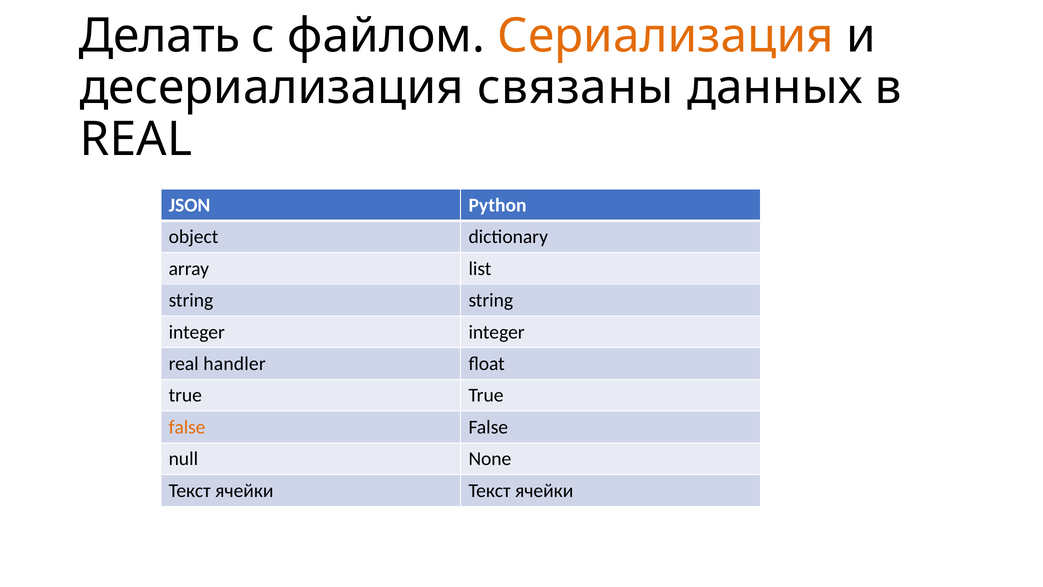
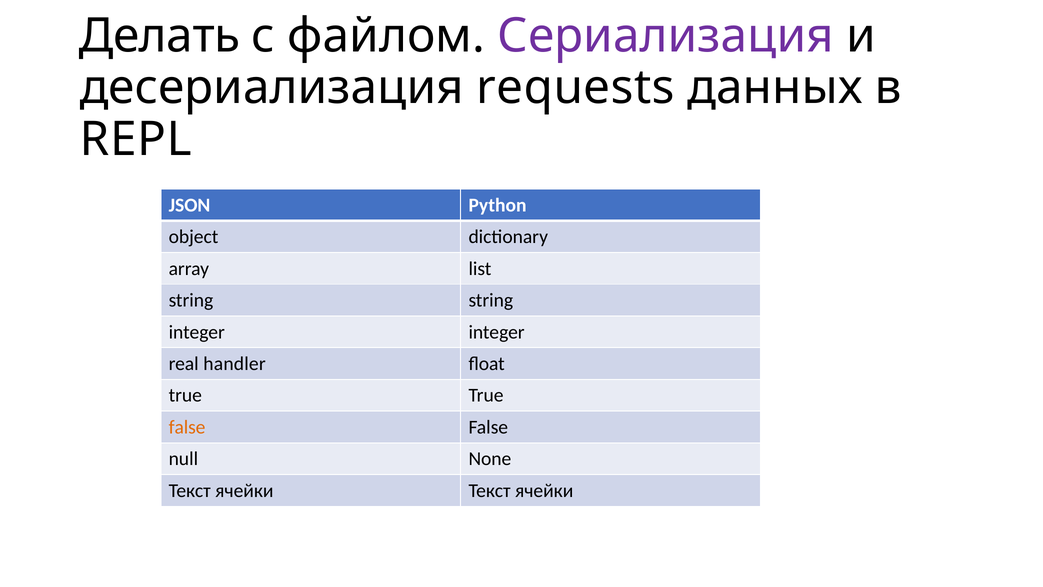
Сериализация colour: orange -> purple
связаны: связаны -> requests
REAL at (136, 139): REAL -> REPL
